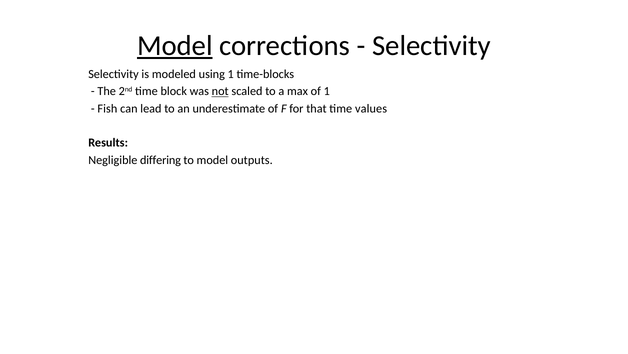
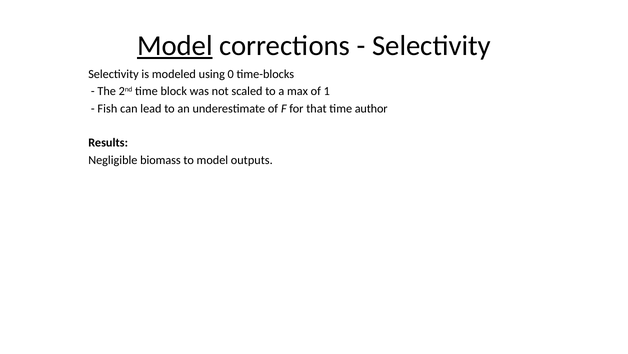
using 1: 1 -> 0
not underline: present -> none
values: values -> author
differing: differing -> biomass
